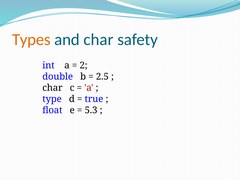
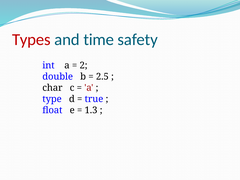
Types colour: orange -> red
and char: char -> time
5.3: 5.3 -> 1.3
